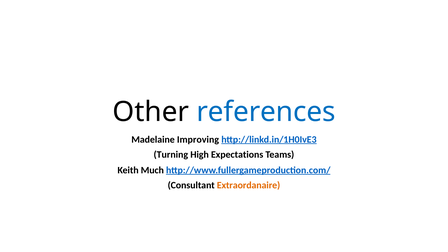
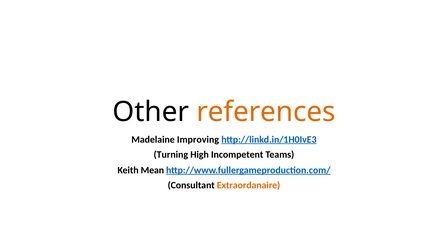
references colour: blue -> orange
Expectations: Expectations -> Incompetent
Much: Much -> Mean
